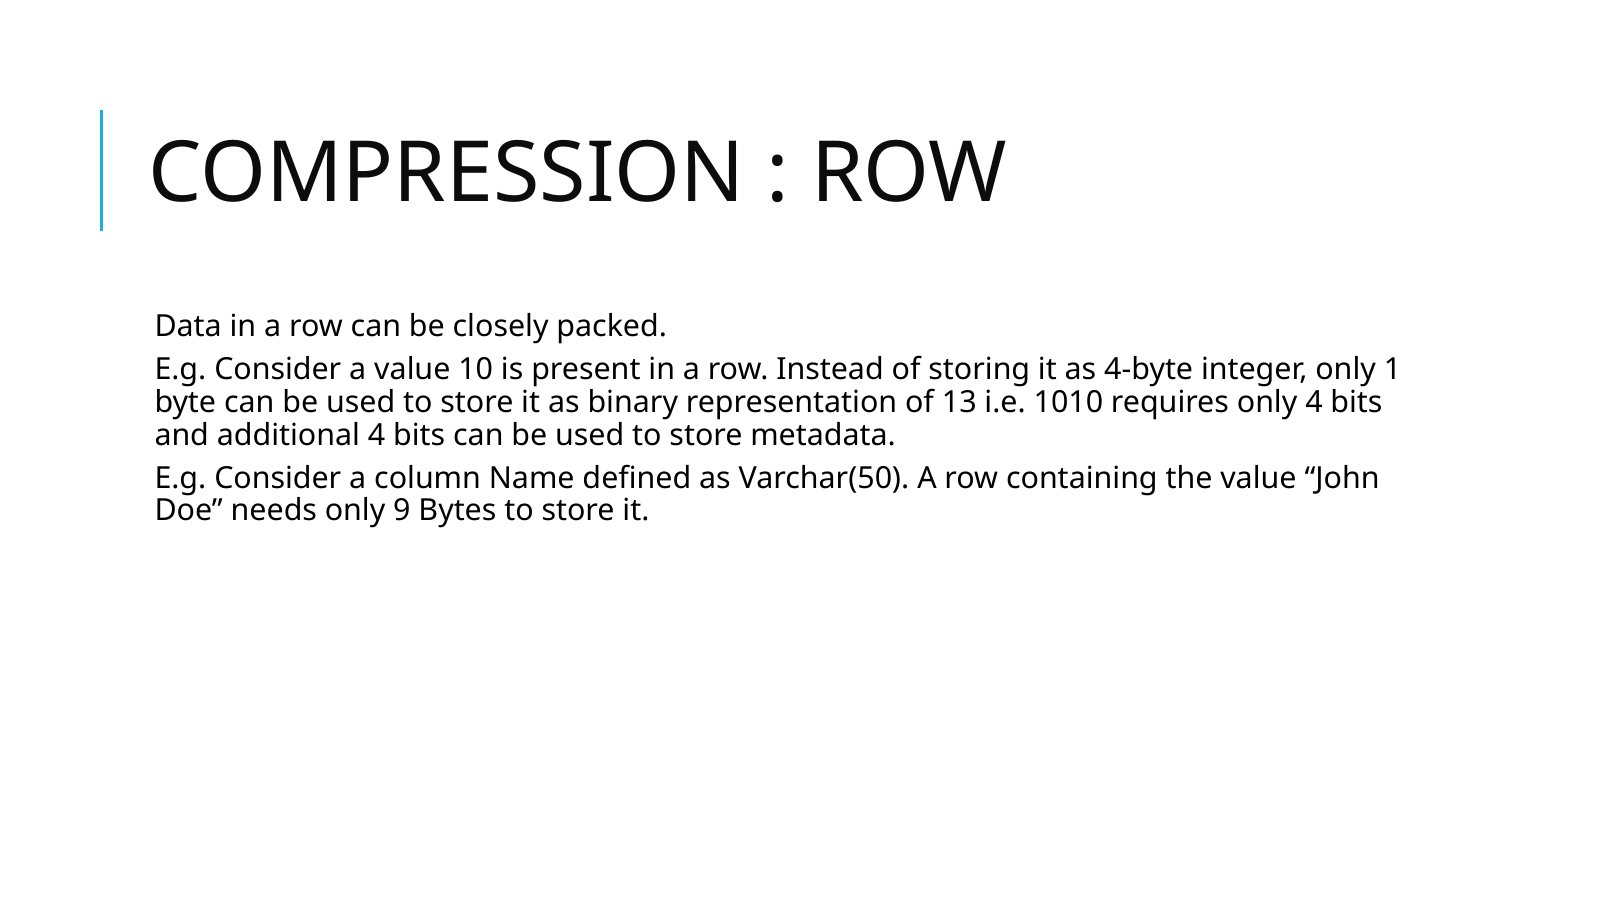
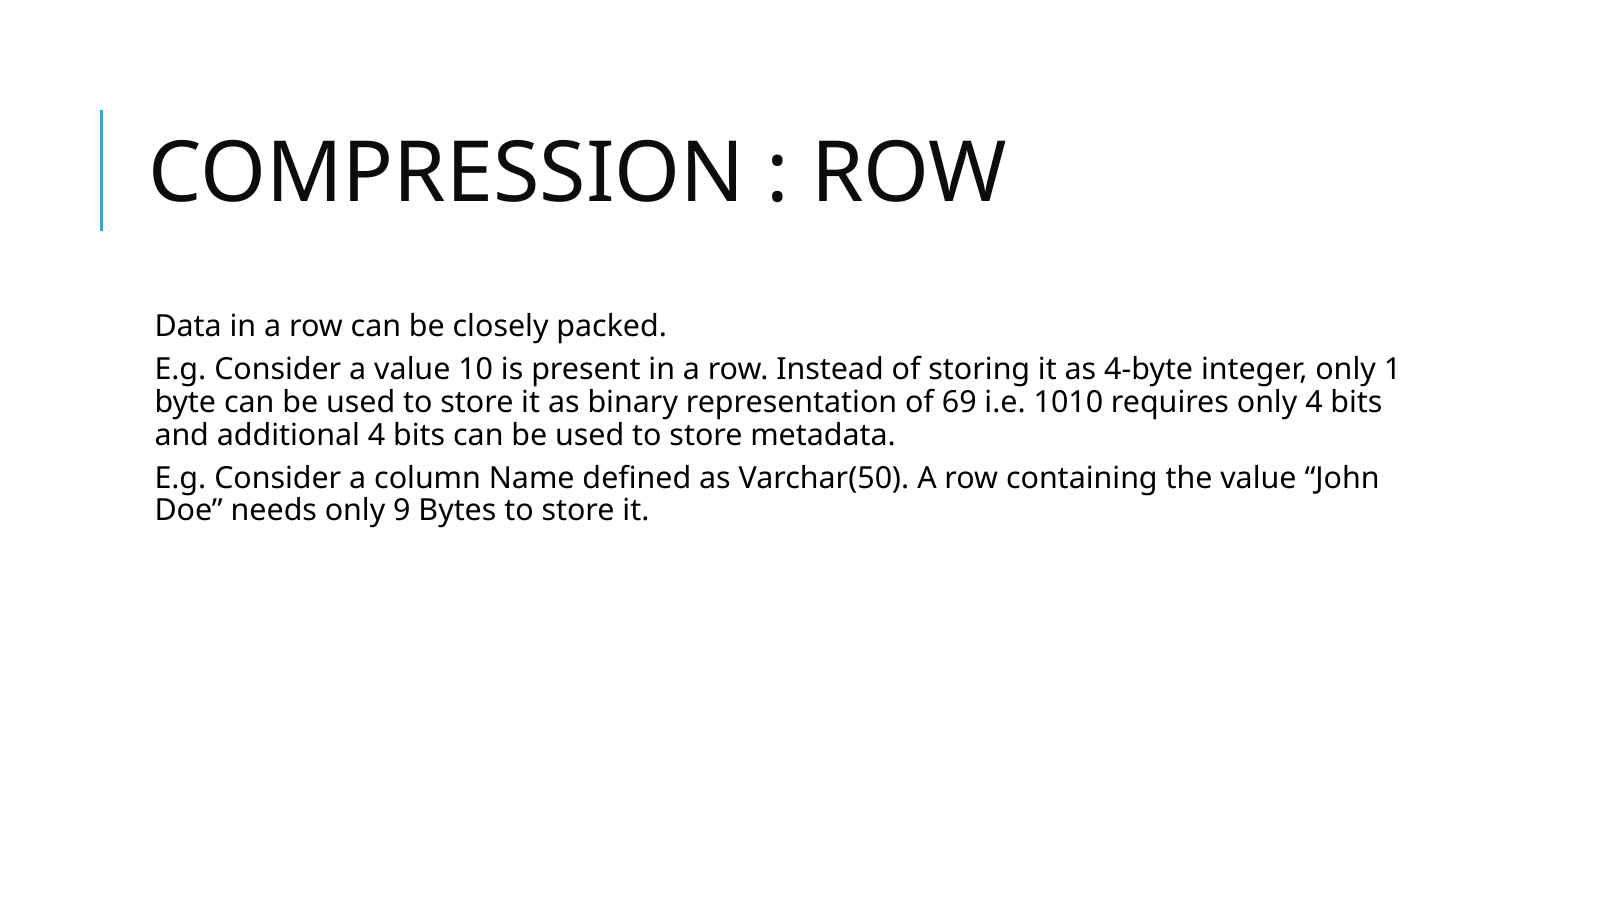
13: 13 -> 69
